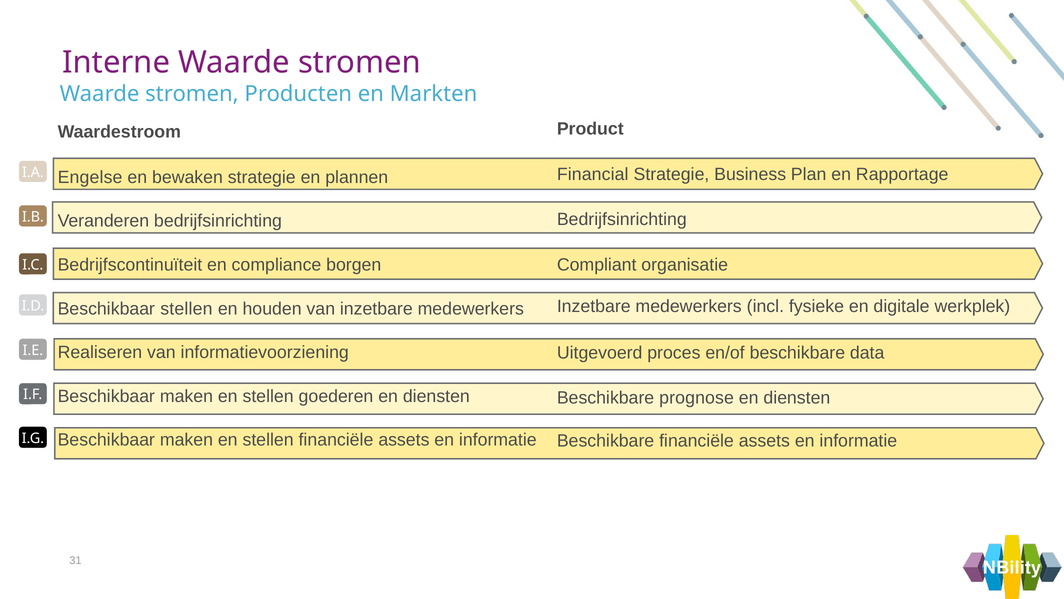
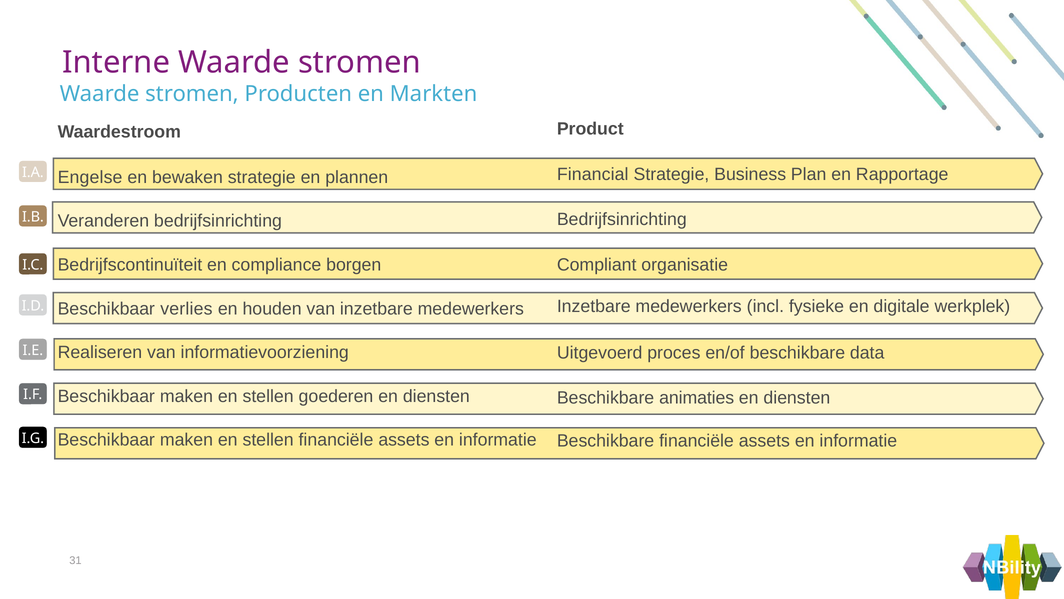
Beschikbaar stellen: stellen -> verlies
prognose: prognose -> animaties
